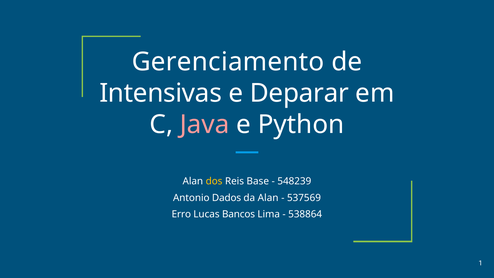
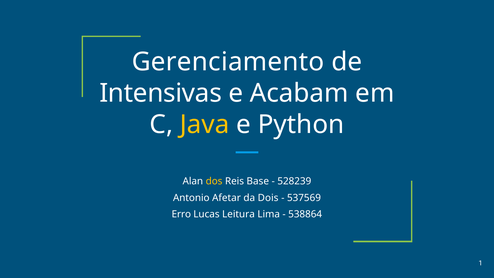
Deparar: Deparar -> Acabam
Java colour: pink -> yellow
548239: 548239 -> 528239
Dados: Dados -> Afetar
da Alan: Alan -> Dois
Bancos: Bancos -> Leitura
